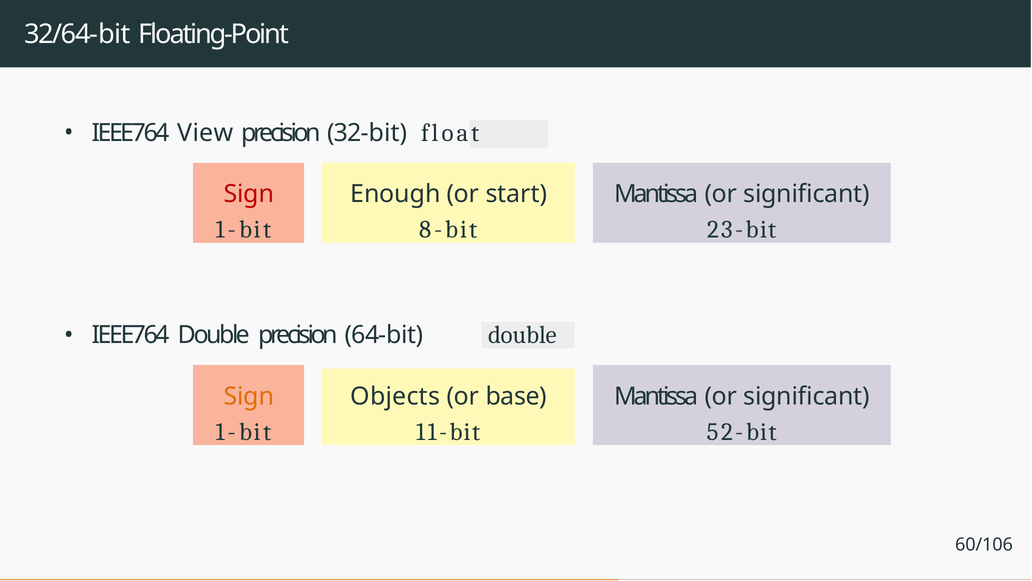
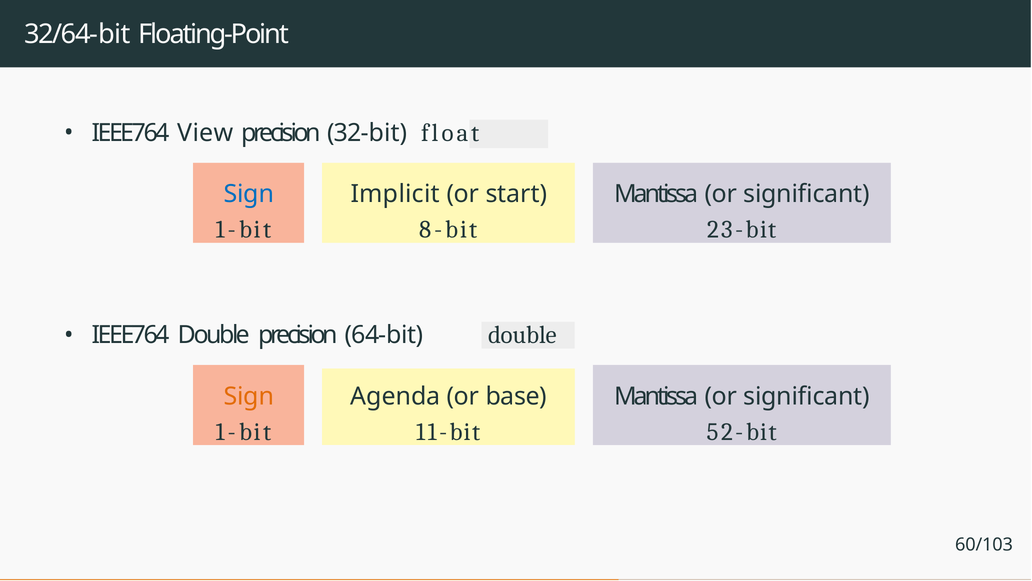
Sign at (249, 194) colour: red -> blue
Enough: Enough -> Implicit
Objects: Objects -> Agenda
60/106: 60/106 -> 60/103
